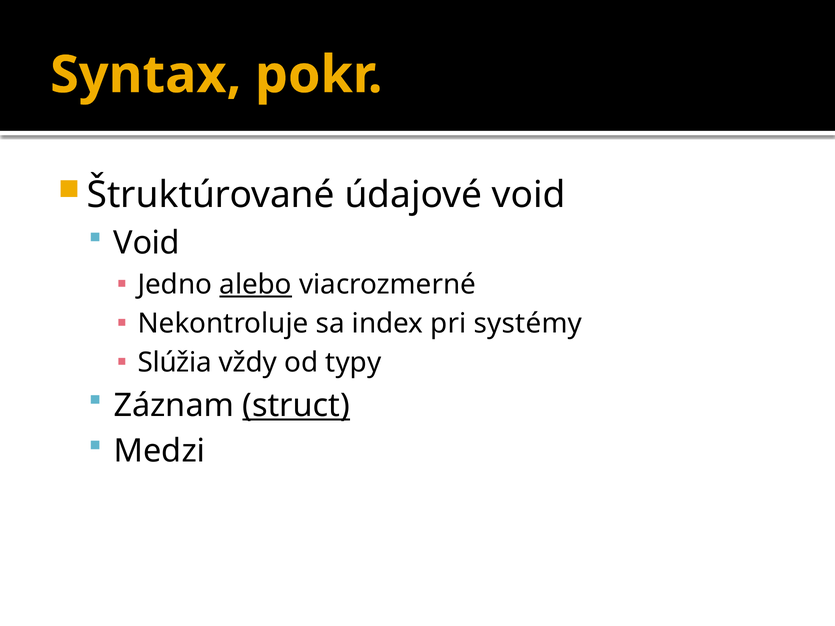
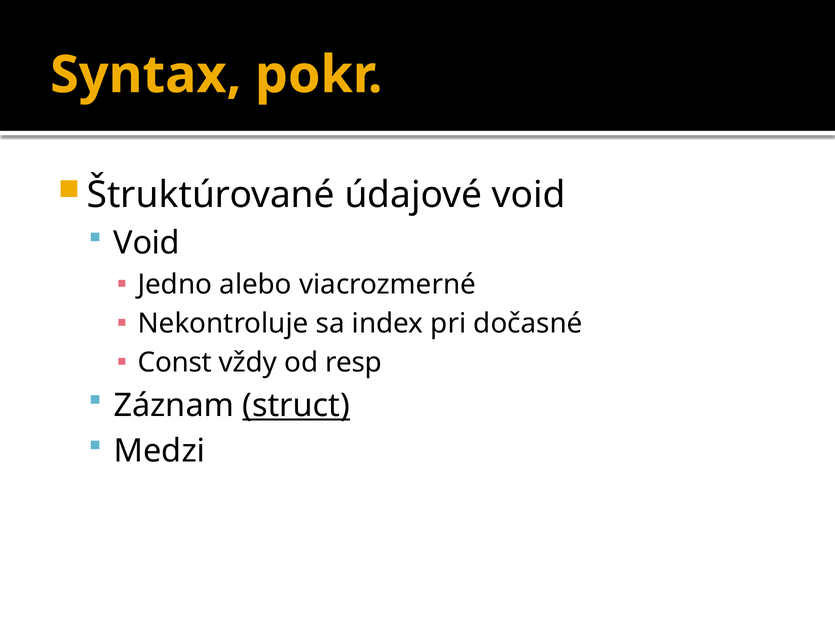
alebo underline: present -> none
systémy: systémy -> dočasné
Slúžia: Slúžia -> Const
typy: typy -> resp
